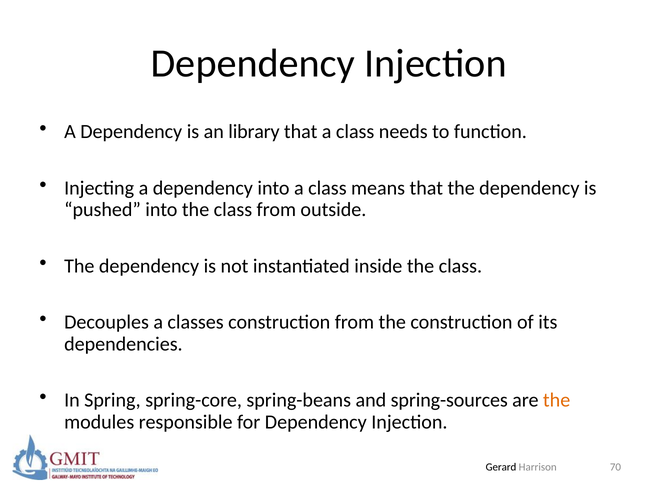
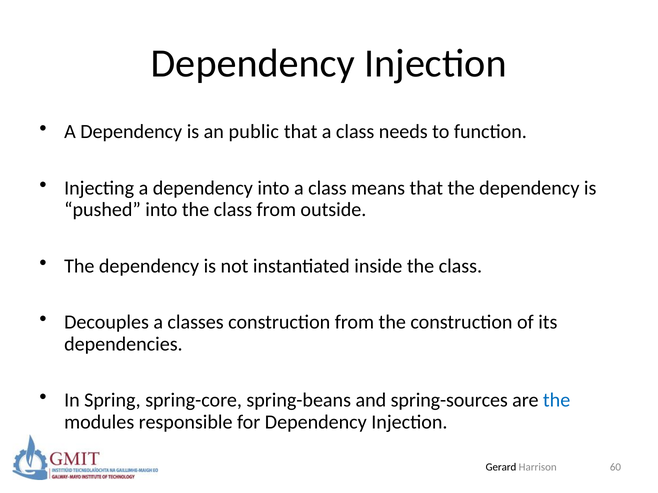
library: library -> public
the at (557, 401) colour: orange -> blue
70: 70 -> 60
